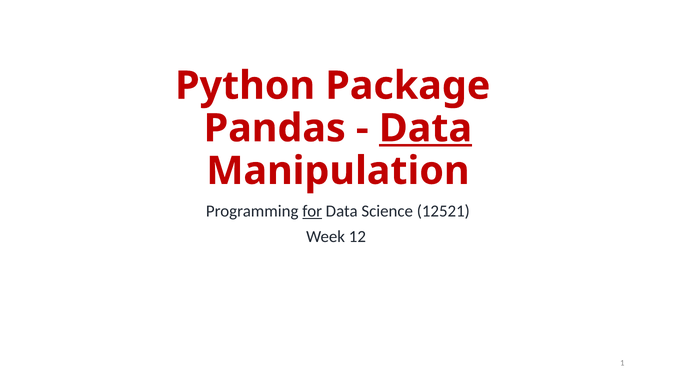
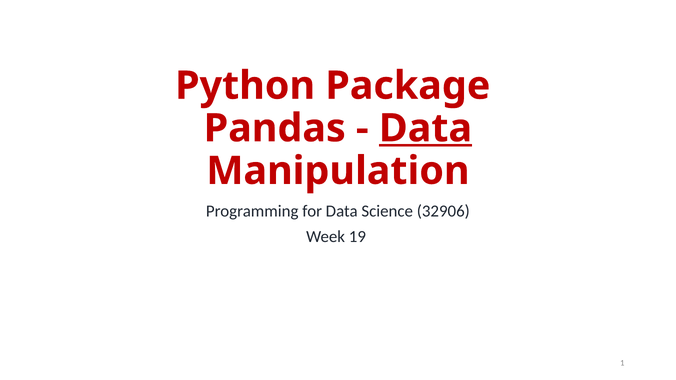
for underline: present -> none
12521: 12521 -> 32906
12: 12 -> 19
